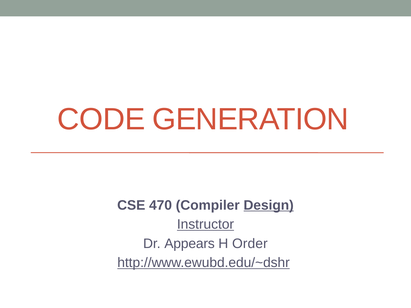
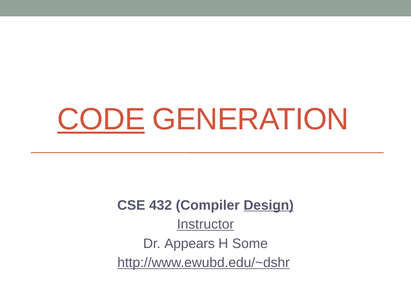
CODE underline: none -> present
470: 470 -> 432
Order: Order -> Some
